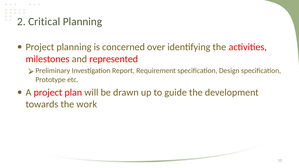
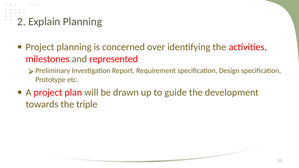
Critical: Critical -> Explain
work: work -> triple
